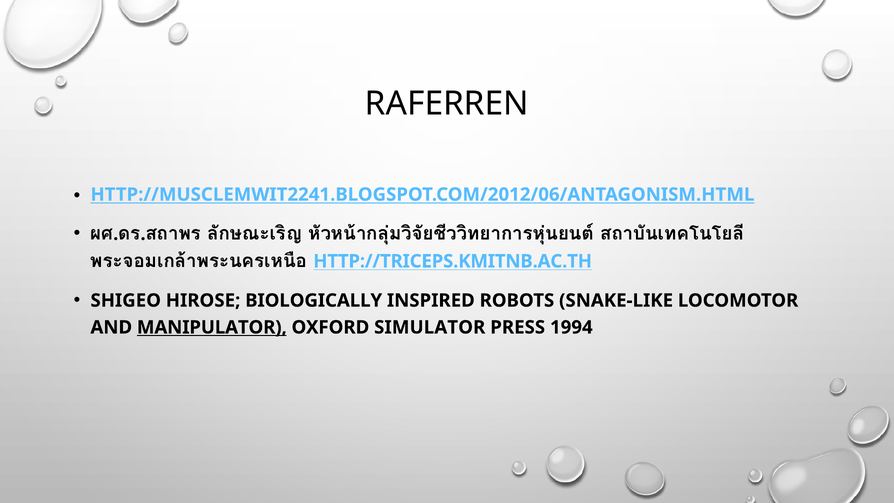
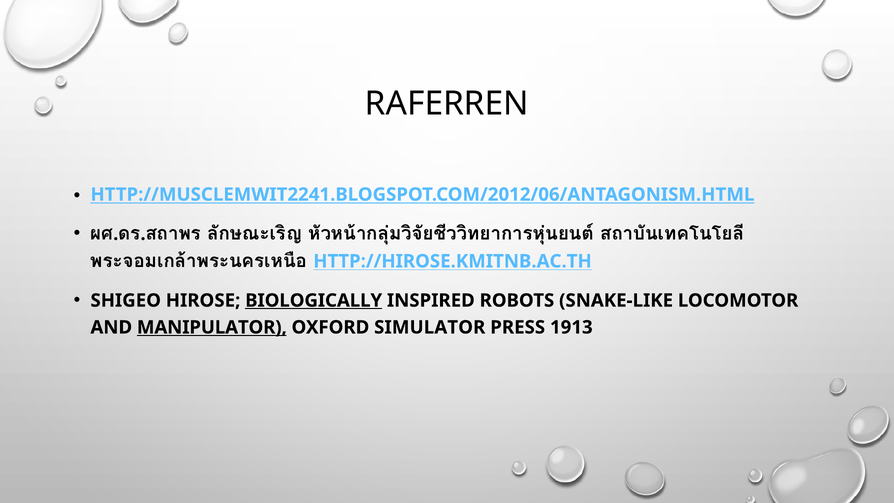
HTTP://TRICEPS.KMITNB.AC.TH: HTTP://TRICEPS.KMITNB.AC.TH -> HTTP://HIROSE.KMITNB.AC.TH
BIOLOGICALLY underline: none -> present
1994: 1994 -> 1913
